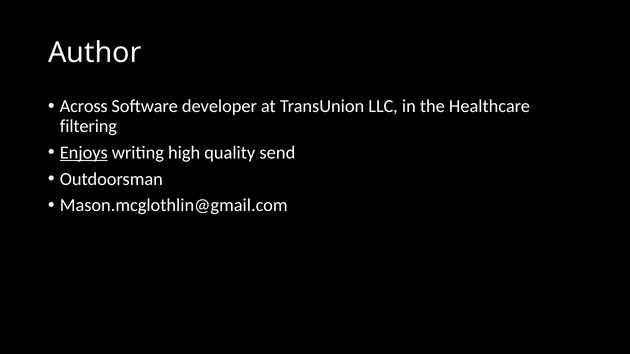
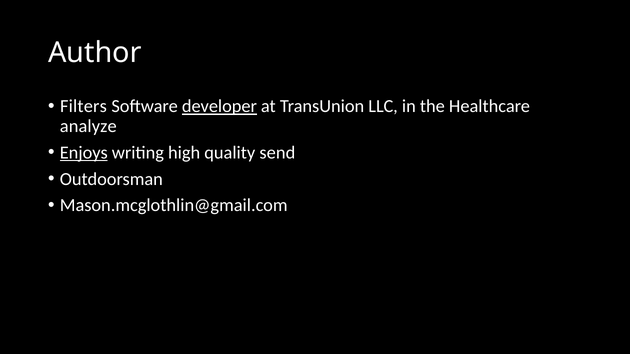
Across: Across -> Filters
developer underline: none -> present
filtering: filtering -> analyze
